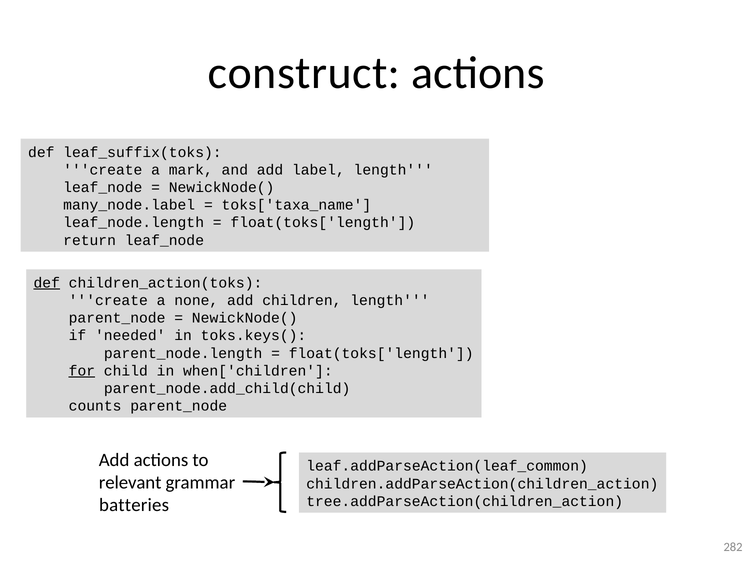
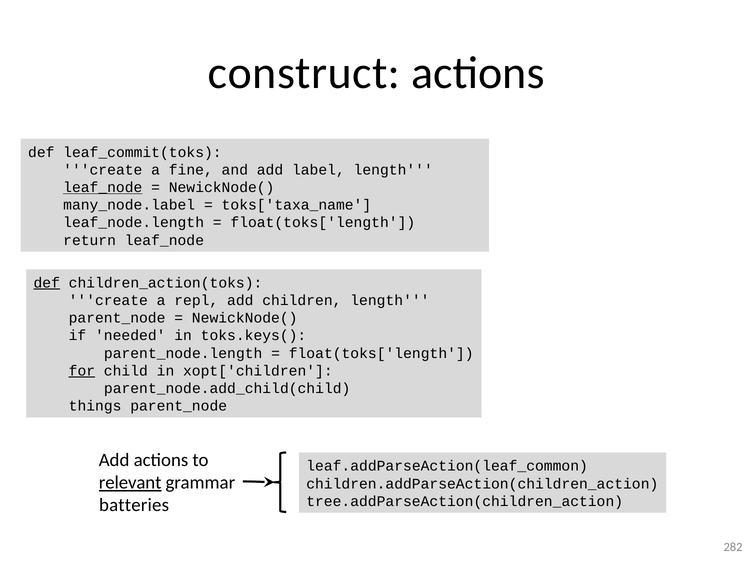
leaf_suffix(toks: leaf_suffix(toks -> leaf_commit(toks
mark: mark -> fine
leaf_node at (103, 187) underline: none -> present
none: none -> repl
when['children: when['children -> xopt['children
counts: counts -> things
relevant underline: none -> present
